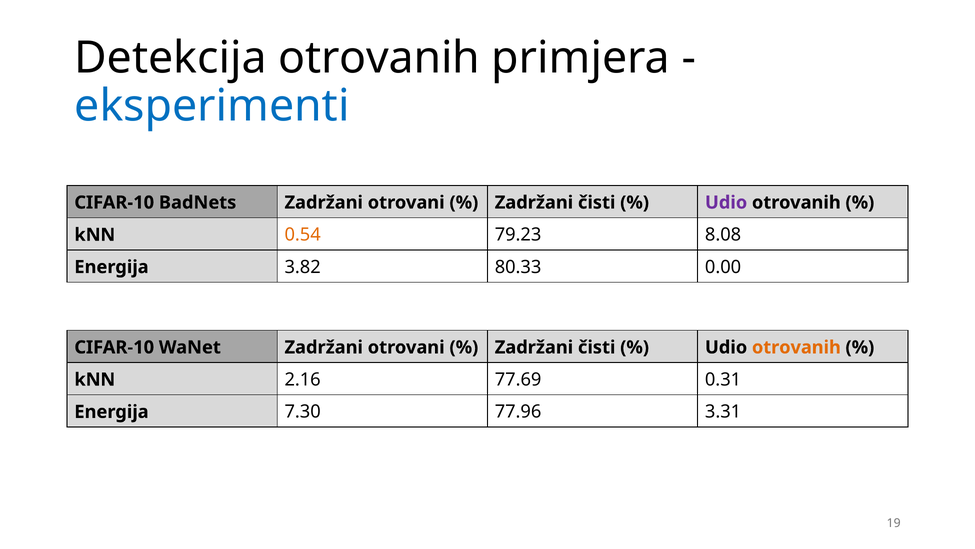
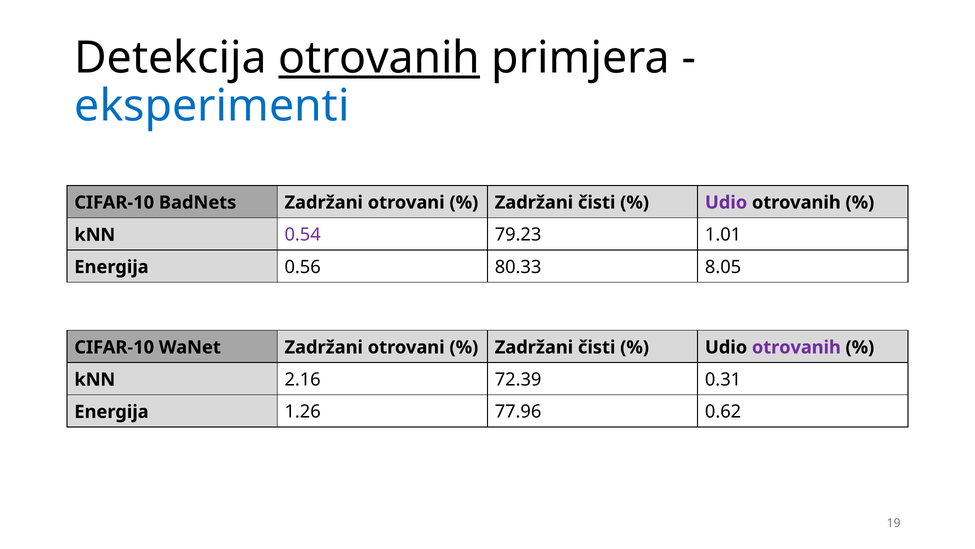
otrovanih at (379, 58) underline: none -> present
0.54 colour: orange -> purple
8.08: 8.08 -> 1.01
3.82: 3.82 -> 0.56
0.00: 0.00 -> 8.05
otrovanih at (796, 347) colour: orange -> purple
77.69: 77.69 -> 72.39
7.30: 7.30 -> 1.26
3.31: 3.31 -> 0.62
